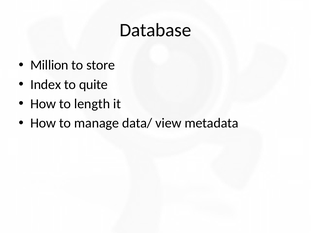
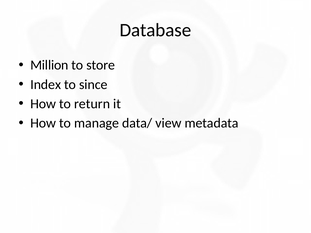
quite: quite -> since
length: length -> return
